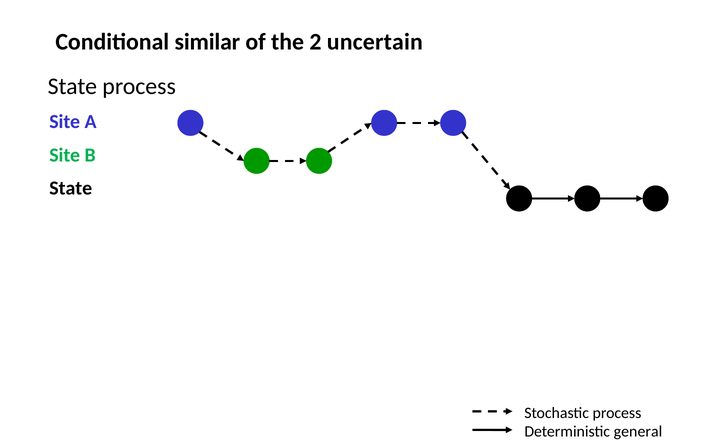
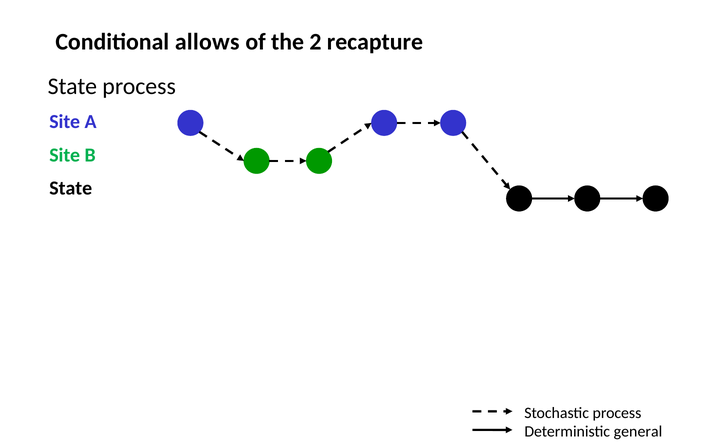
similar: similar -> allows
uncertain: uncertain -> recapture
